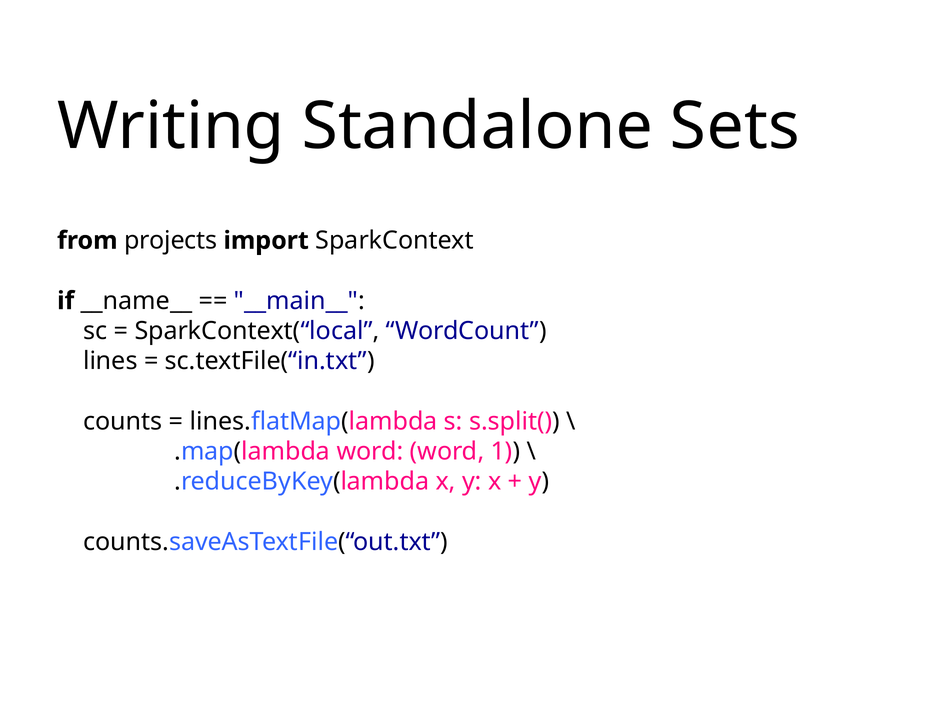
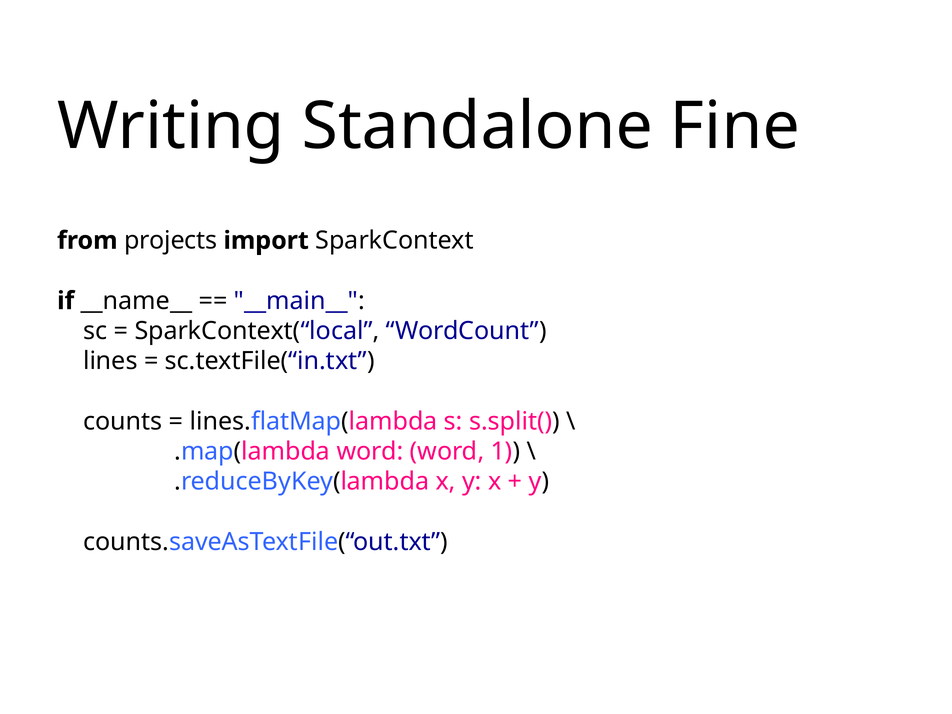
Sets: Sets -> Fine
